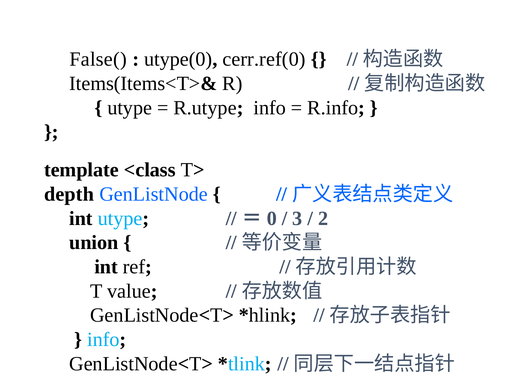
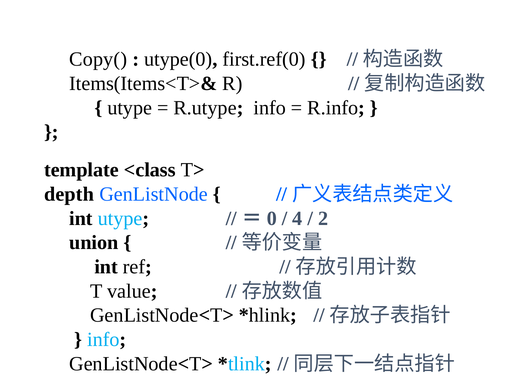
False(: False( -> Copy(
cerr.ref(0: cerr.ref(0 -> first.ref(0
3: 3 -> 4
